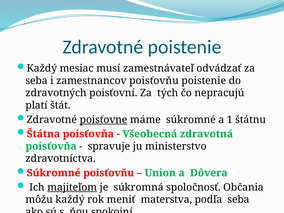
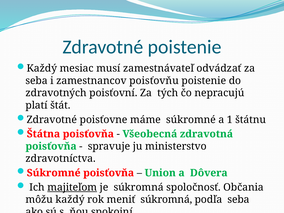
poisťovne underline: present -> none
Súkromné poisťovňu: poisťovňu -> poisťovňa
meniť materstva: materstva -> súkromná
